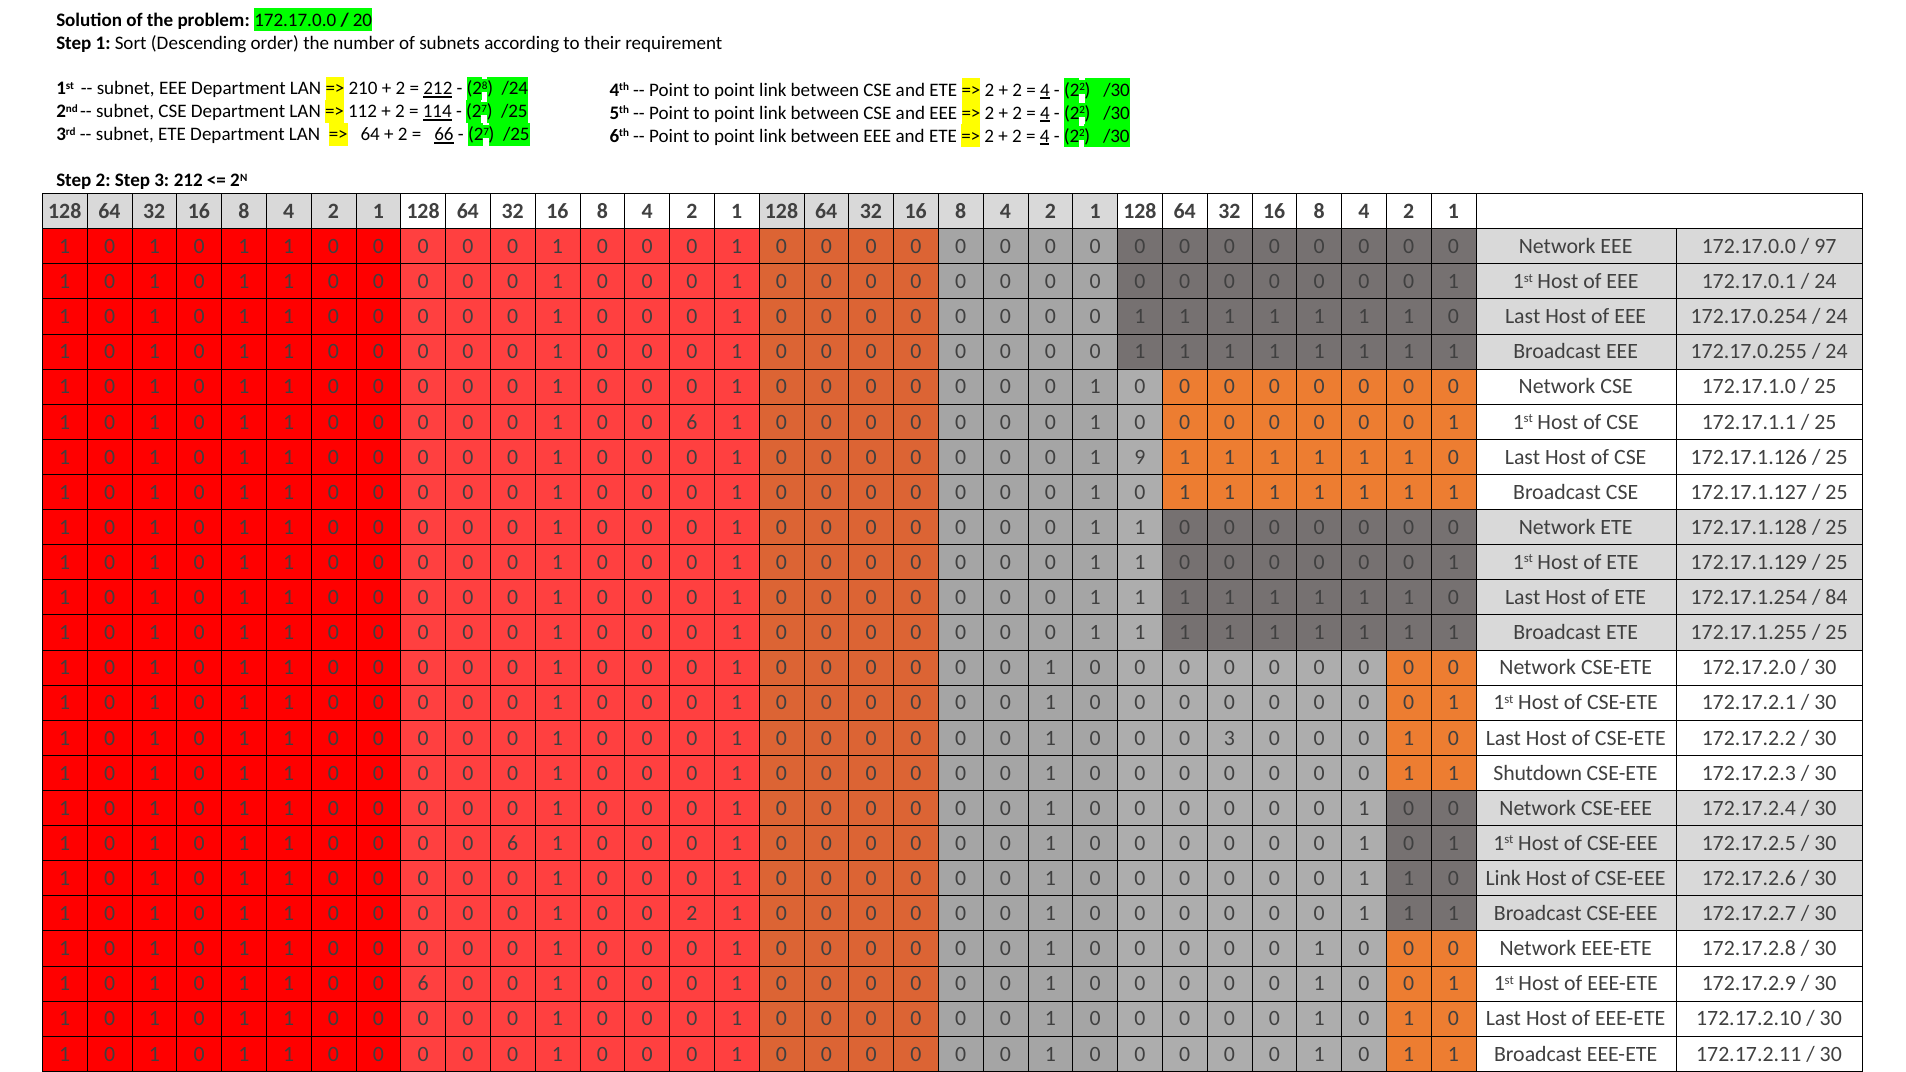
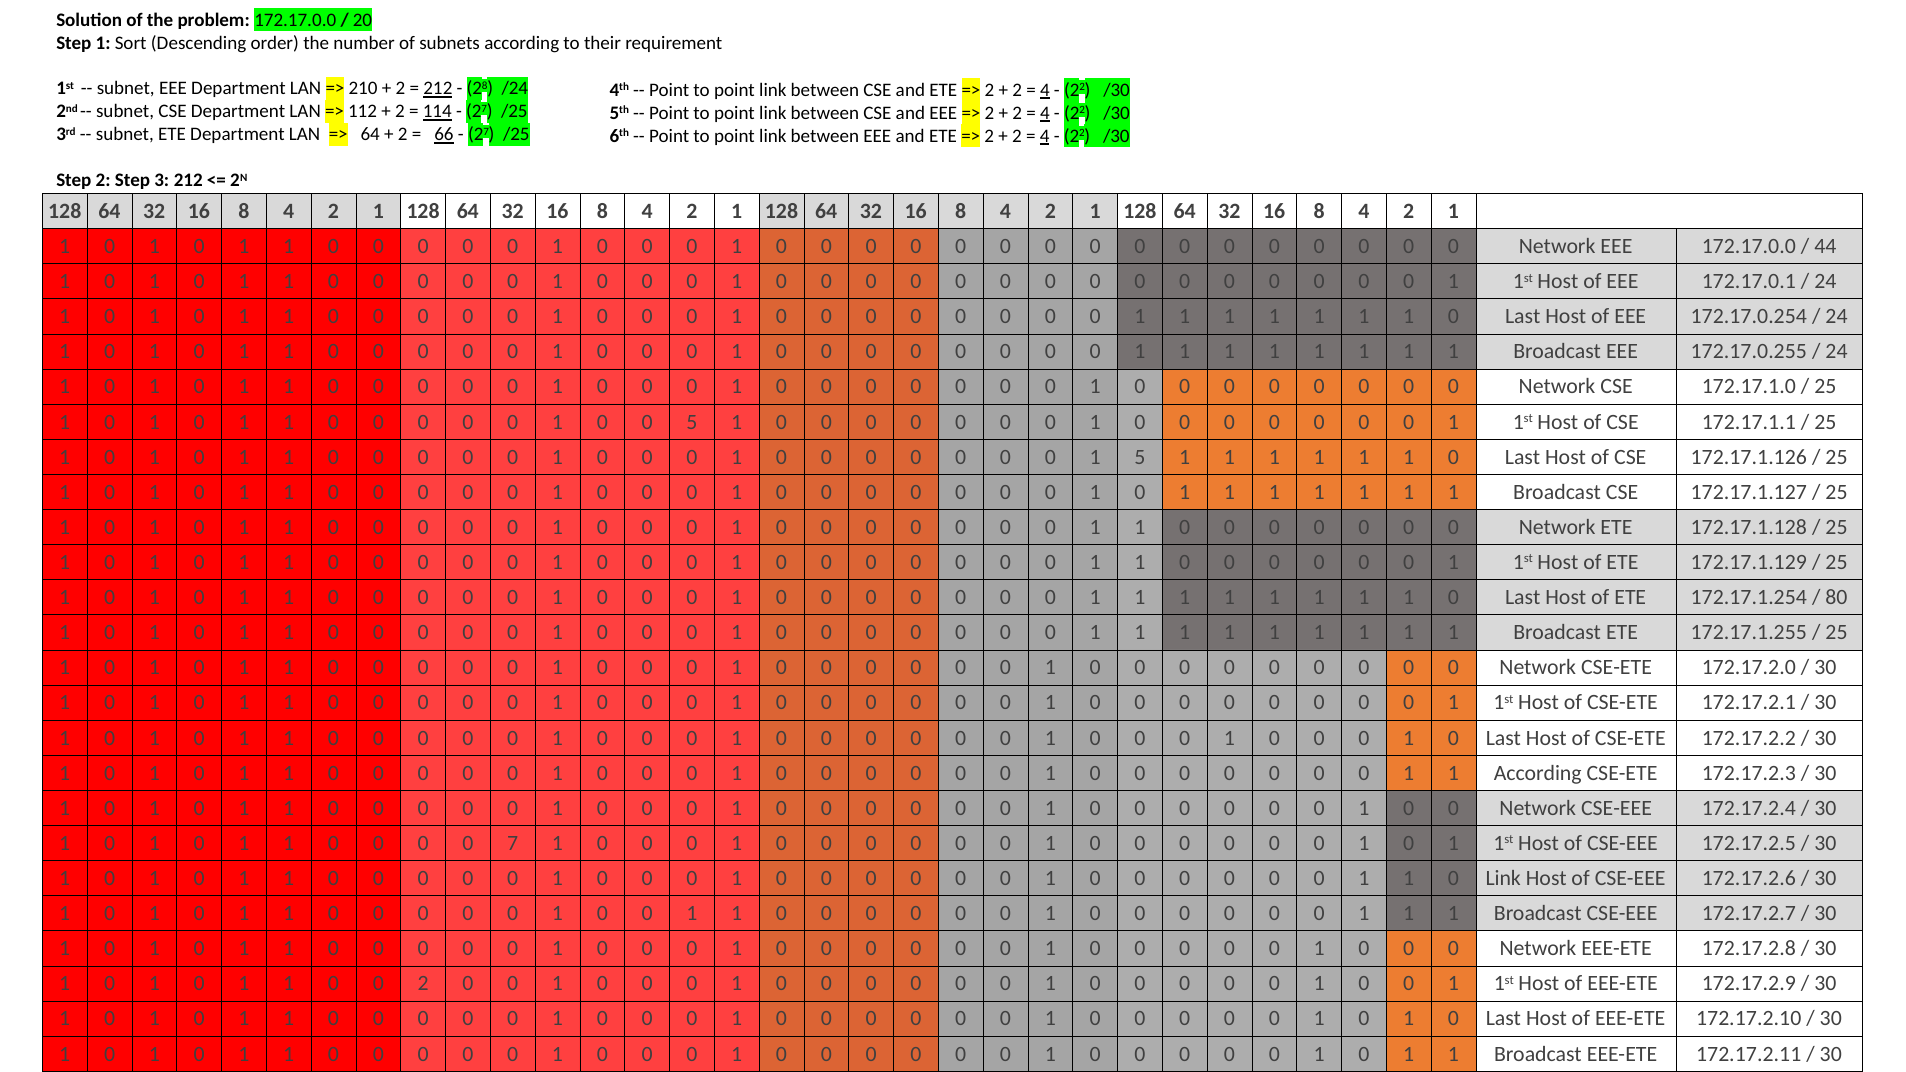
97: 97 -> 44
6 at (692, 422): 6 -> 5
1 9: 9 -> 5
84: 84 -> 80
3 at (1229, 738): 3 -> 1
1 Shutdown: Shutdown -> According
0 0 0 6: 6 -> 7
2 at (692, 914): 2 -> 1
6 at (423, 984): 6 -> 2
